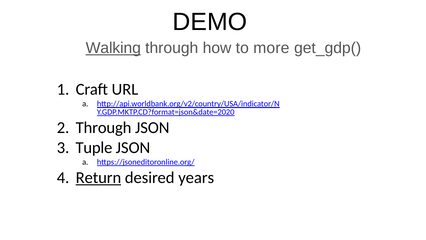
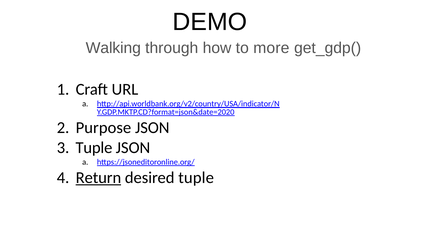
Walking underline: present -> none
Through at (104, 128): Through -> Purpose
desired years: years -> tuple
